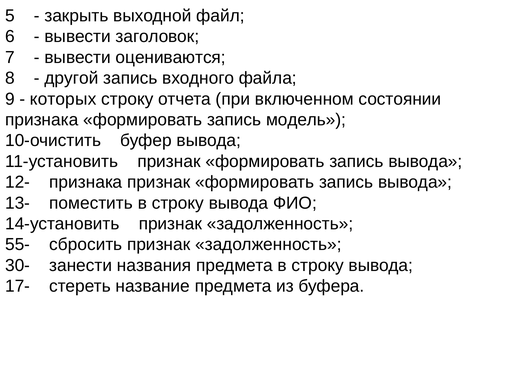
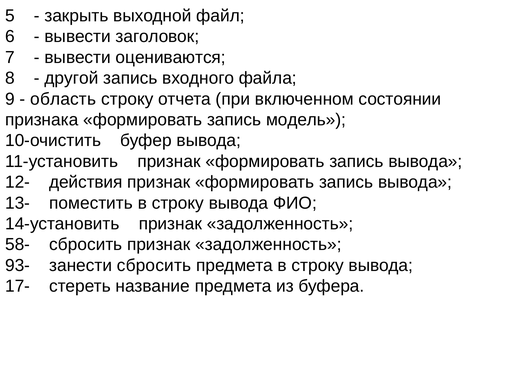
которых: которых -> область
12- признака: признака -> действия
55-: 55- -> 58-
30-: 30- -> 93-
занести названия: названия -> сбросить
